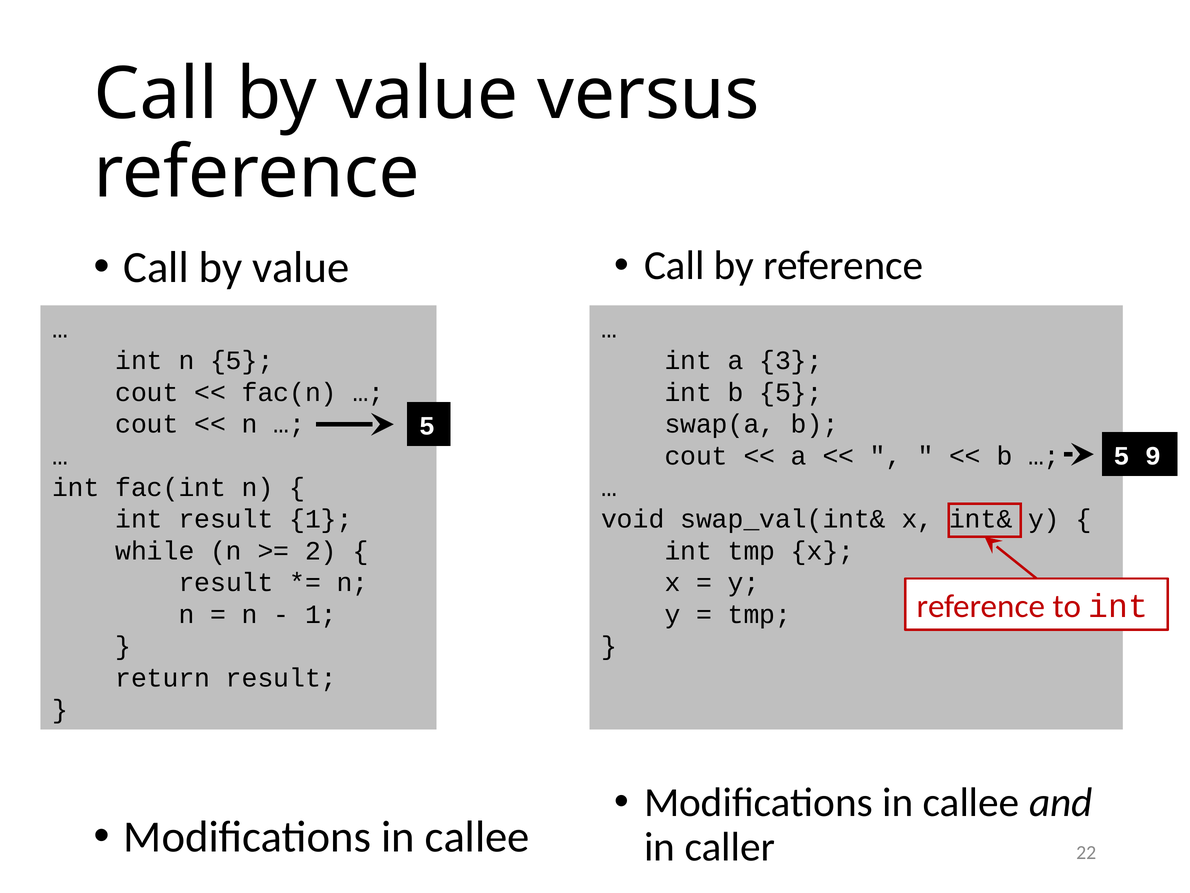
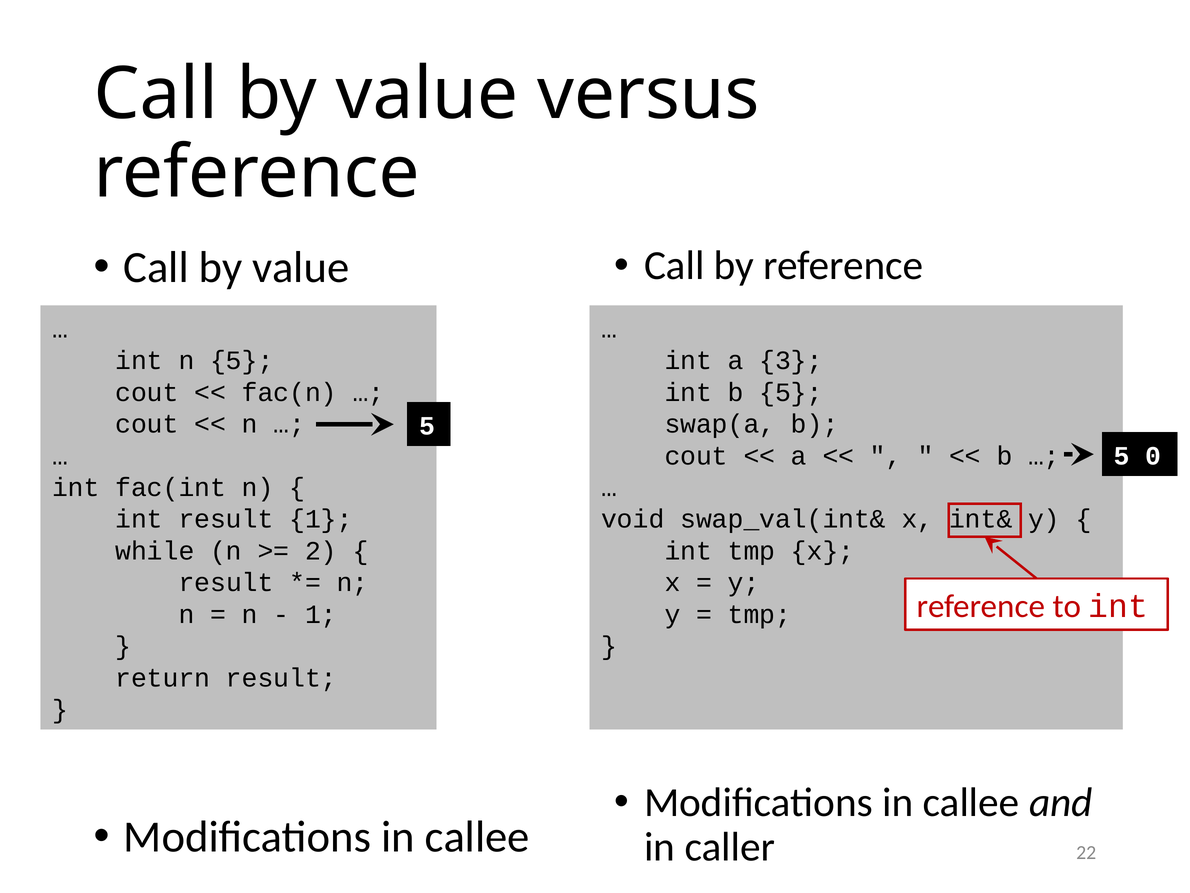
9: 9 -> 0
